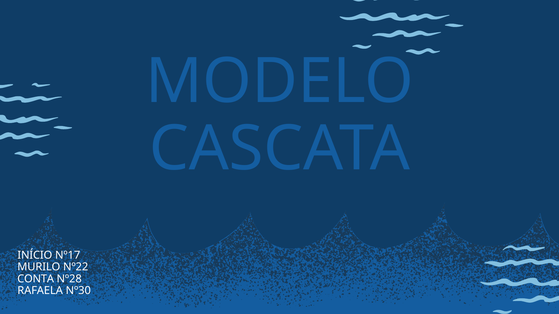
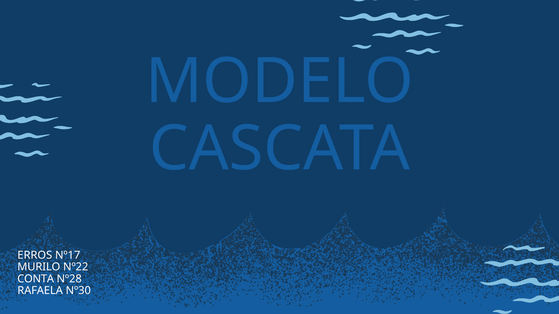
INÍCIO: INÍCIO -> ERROS
